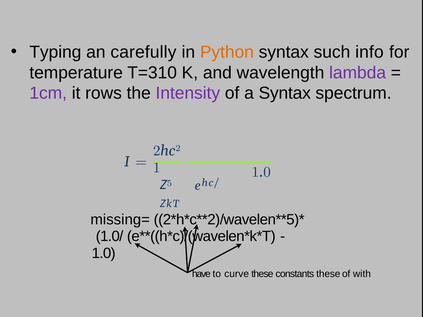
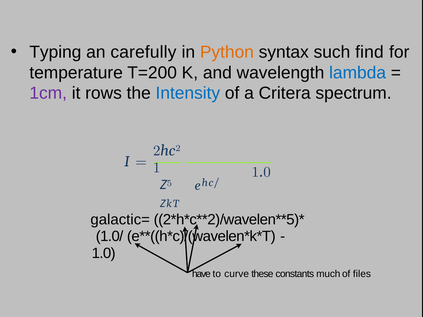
info: info -> find
T=310: T=310 -> T=200
lambda colour: purple -> blue
Intensity colour: purple -> blue
a Syntax: Syntax -> Critera
missing=: missing= -> galactic=
constants these: these -> much
with: with -> files
